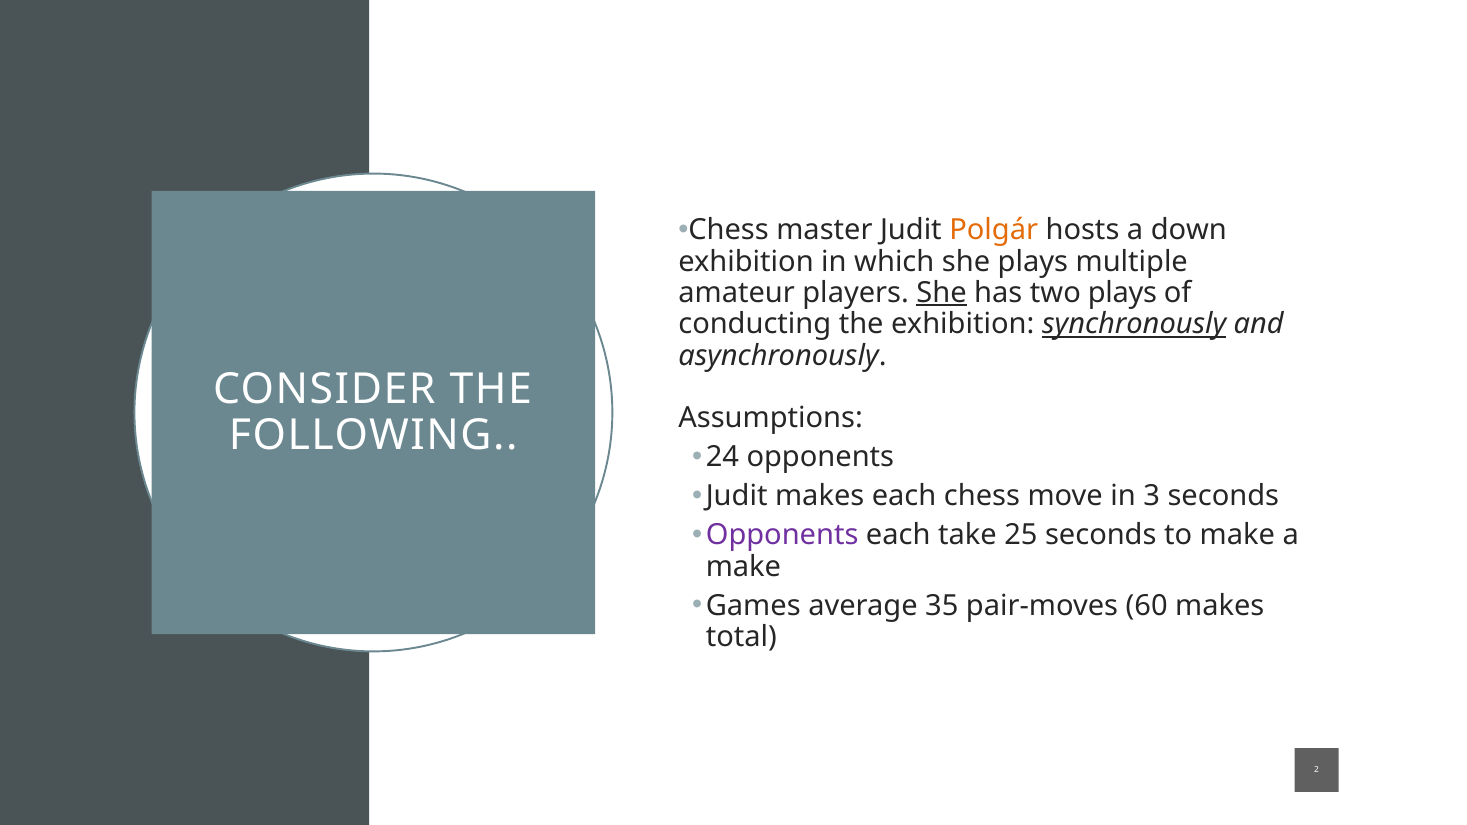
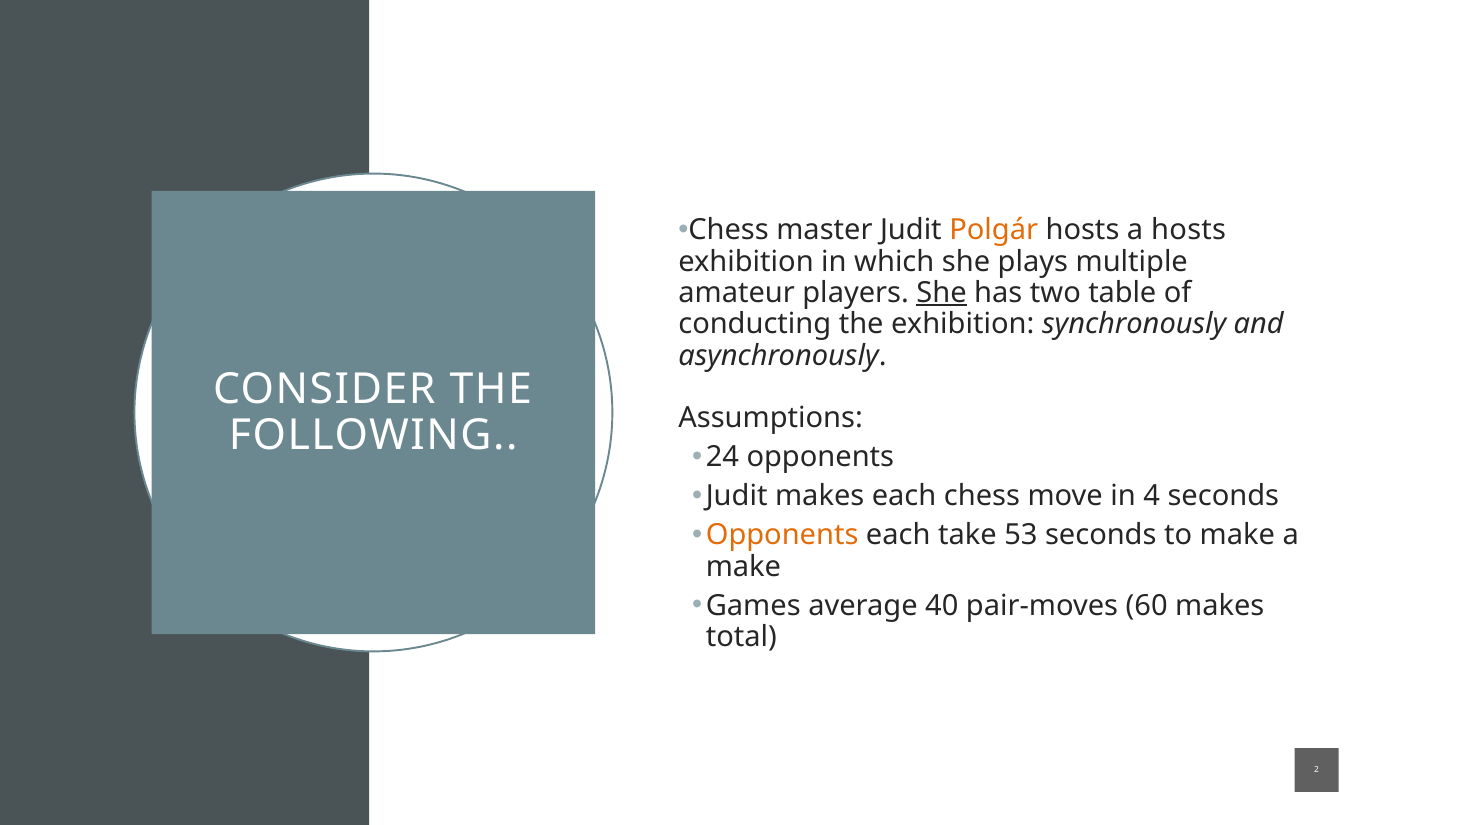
a down: down -> hosts
two plays: plays -> table
synchronously underline: present -> none
3: 3 -> 4
Opponents at (782, 535) colour: purple -> orange
25: 25 -> 53
35: 35 -> 40
